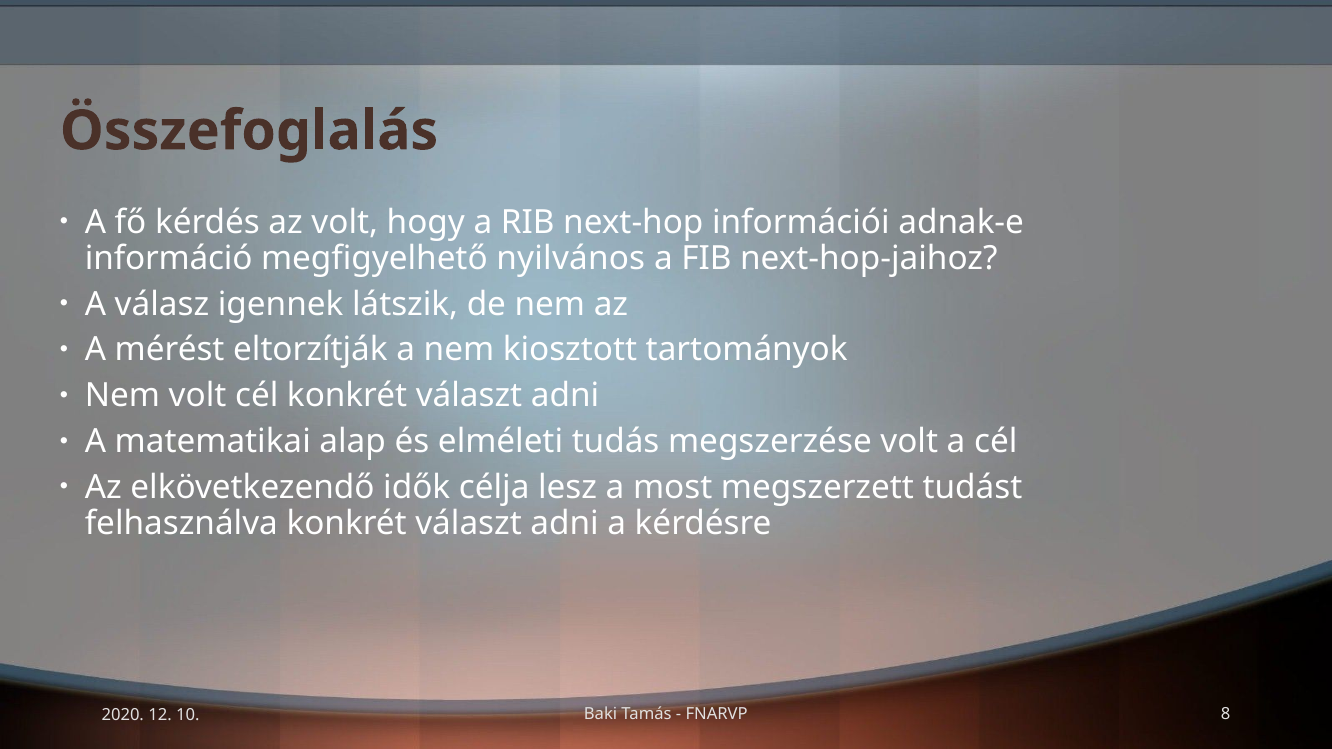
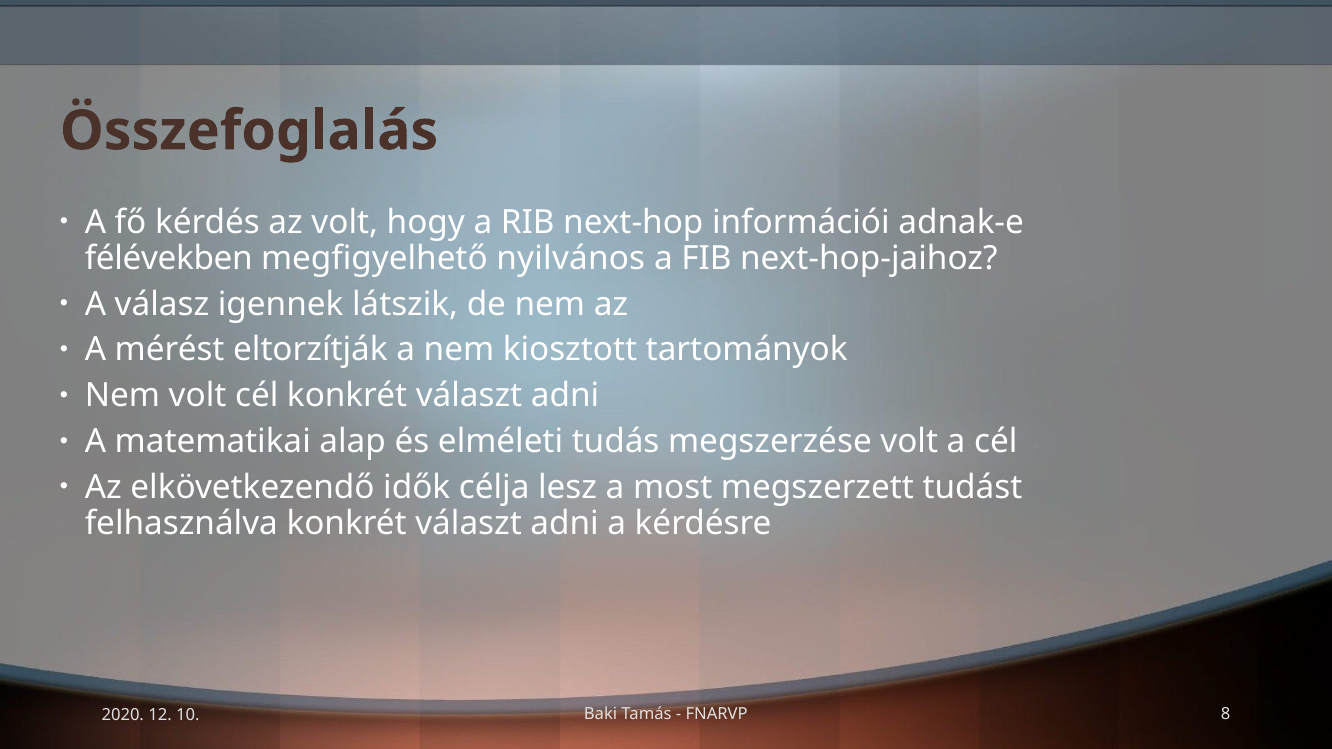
információ: információ -> félévekben
